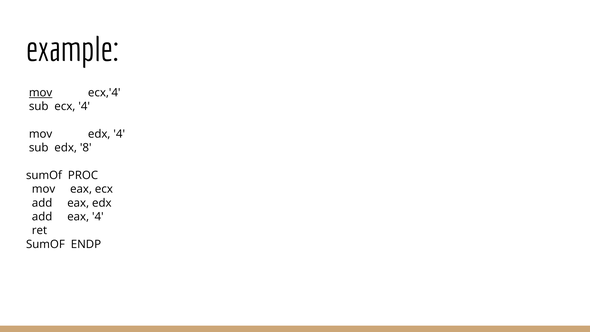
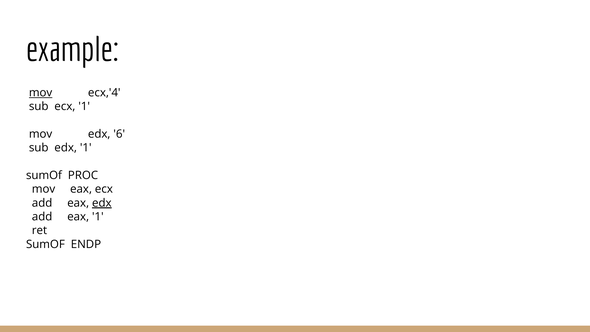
ecx 4: 4 -> 1
edx 4: 4 -> 6
edx 8: 8 -> 1
edx at (102, 203) underline: none -> present
eax 4: 4 -> 1
